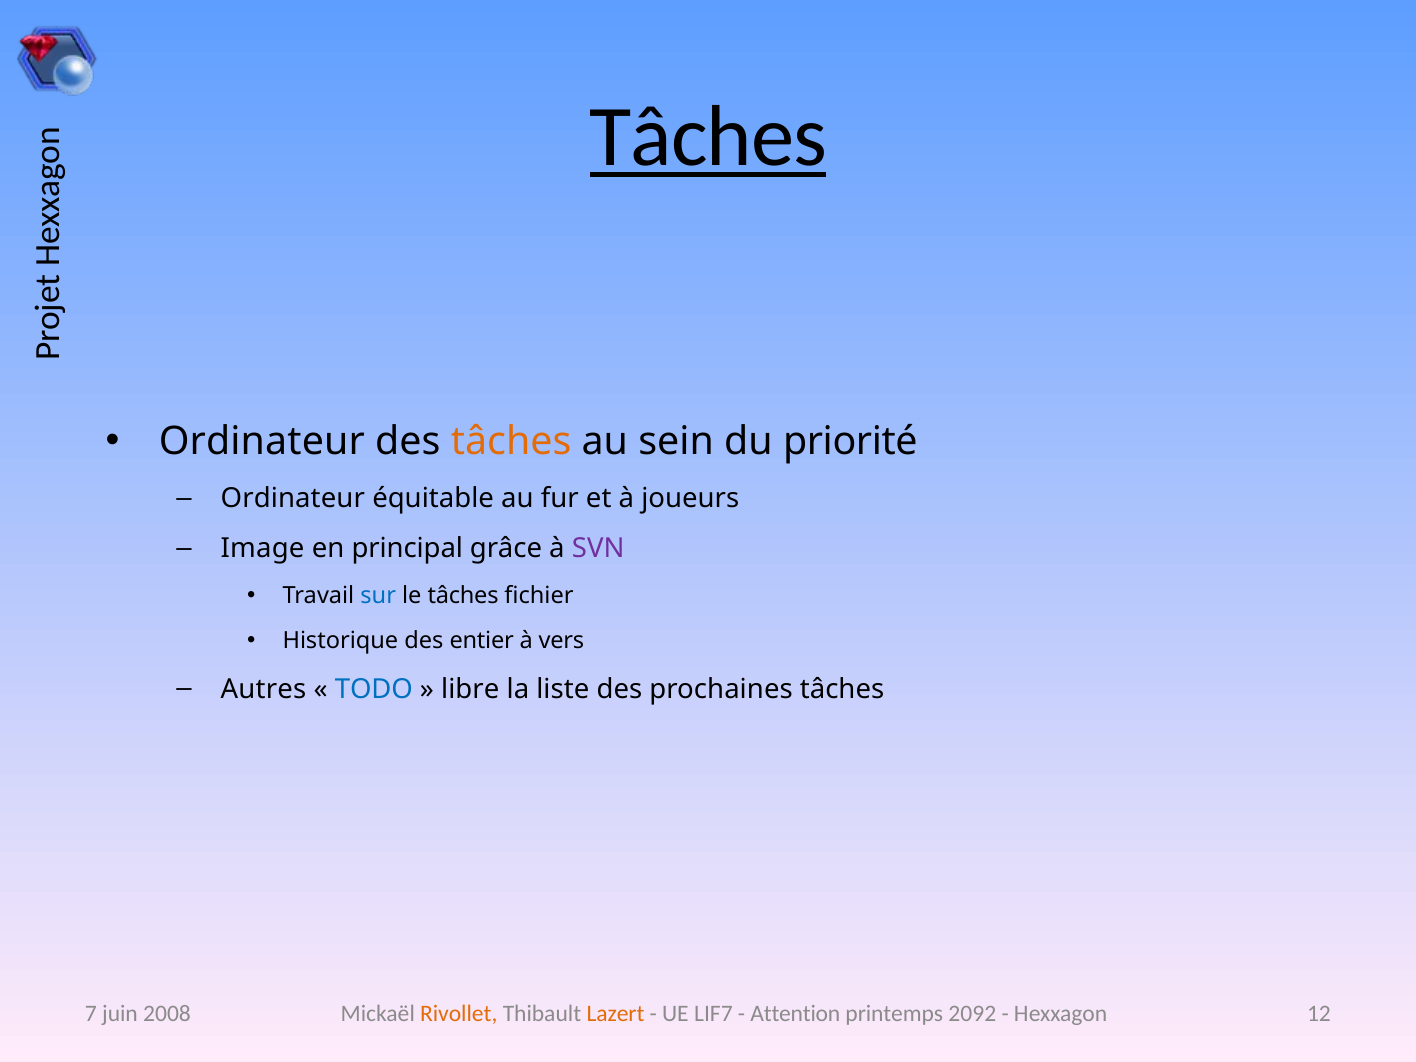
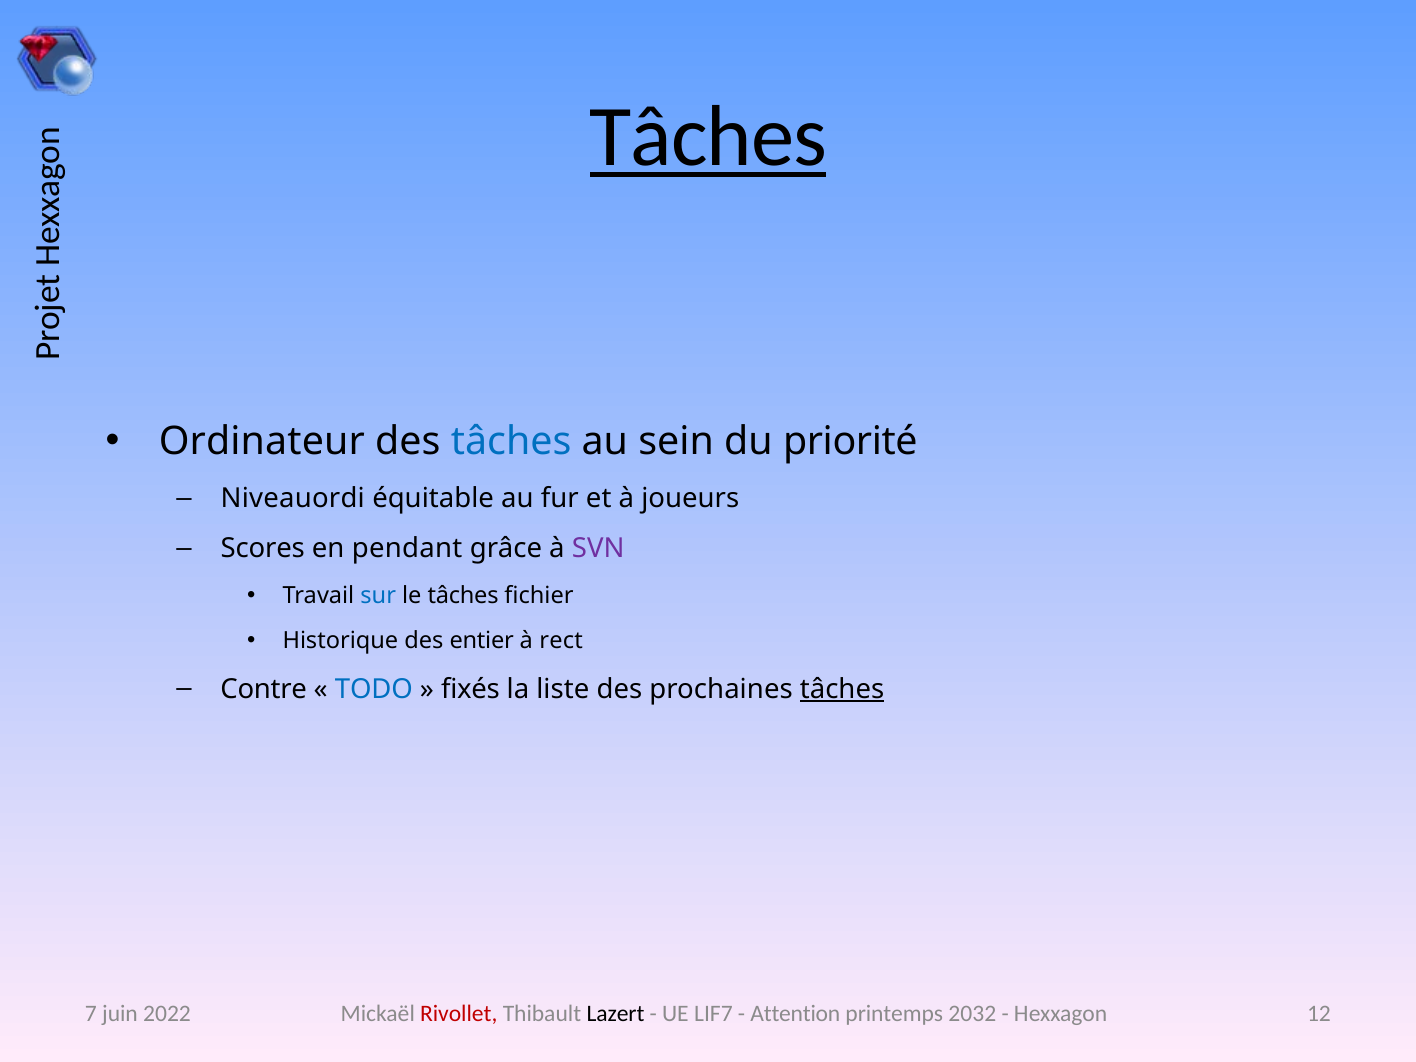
tâches at (511, 442) colour: orange -> blue
Ordinateur at (293, 498): Ordinateur -> Niveauordi
Image: Image -> Scores
principal: principal -> pendant
vers: vers -> rect
Autres: Autres -> Contre
libre: libre -> fixés
tâches at (842, 689) underline: none -> present
Rivollet colour: orange -> red
Lazert colour: orange -> black
2092: 2092 -> 2032
2008: 2008 -> 2022
